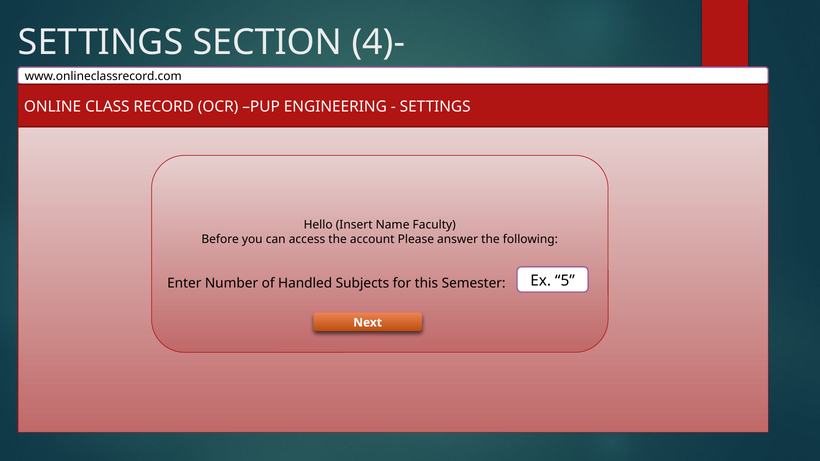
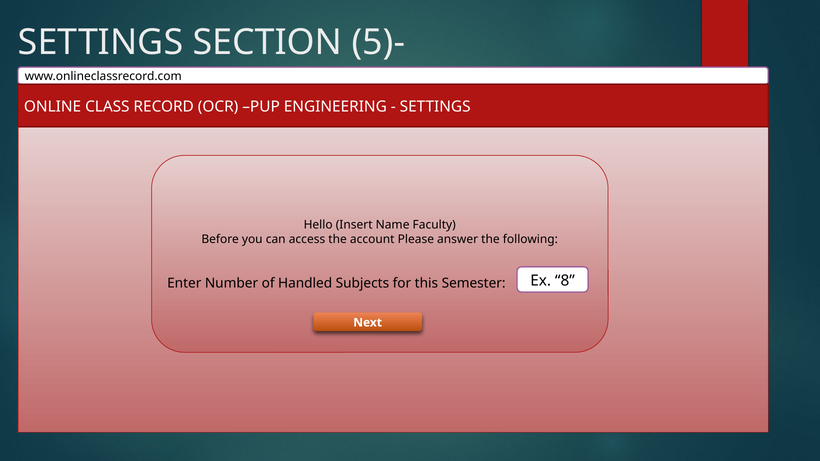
4)-: 4)- -> 5)-
5: 5 -> 8
